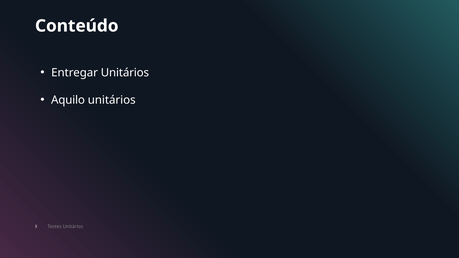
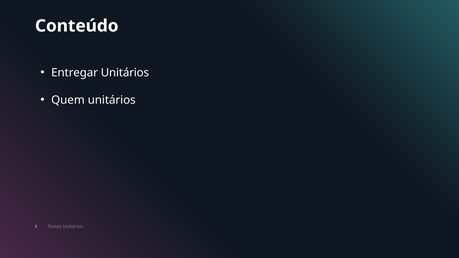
Aquilo: Aquilo -> Quem
